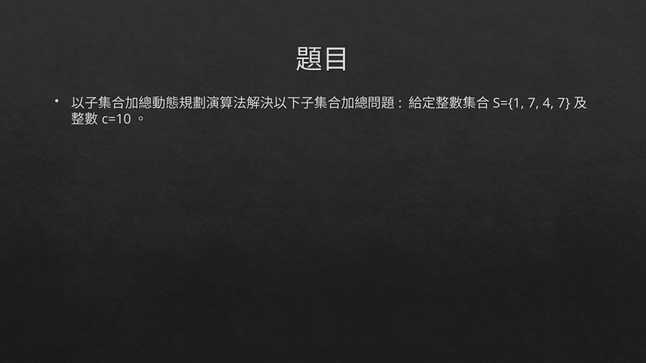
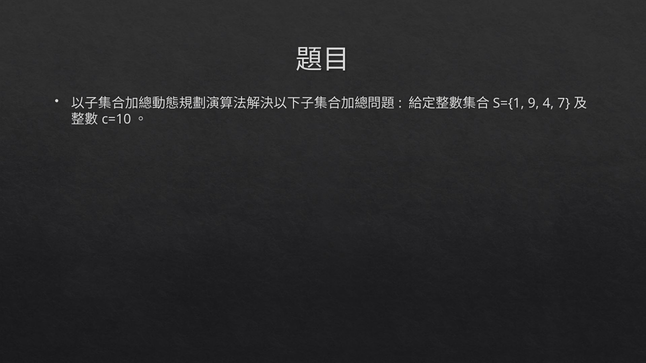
7 at (533, 103): 7 -> 9
